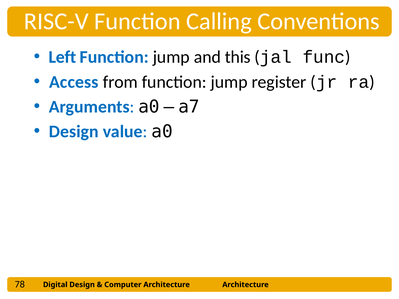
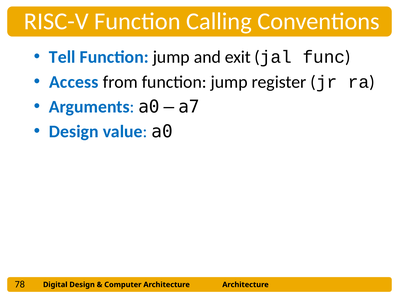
Left: Left -> Tell
this: this -> exit
